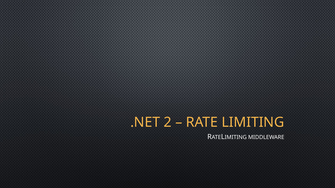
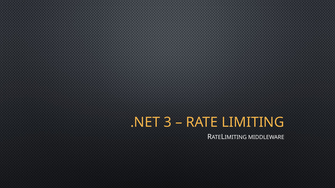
2: 2 -> 3
